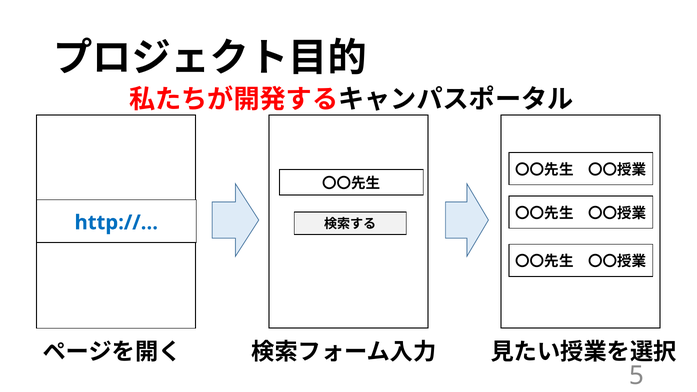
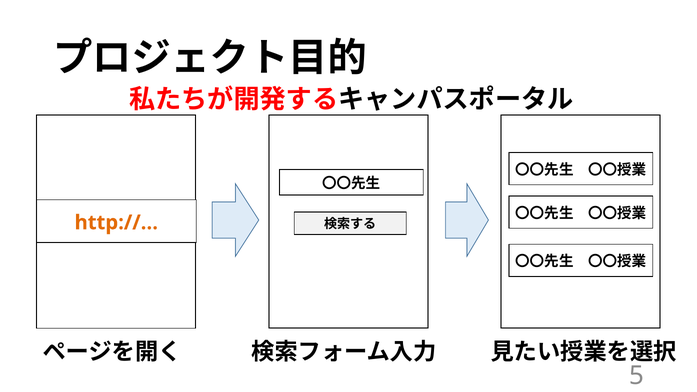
http://… colour: blue -> orange
